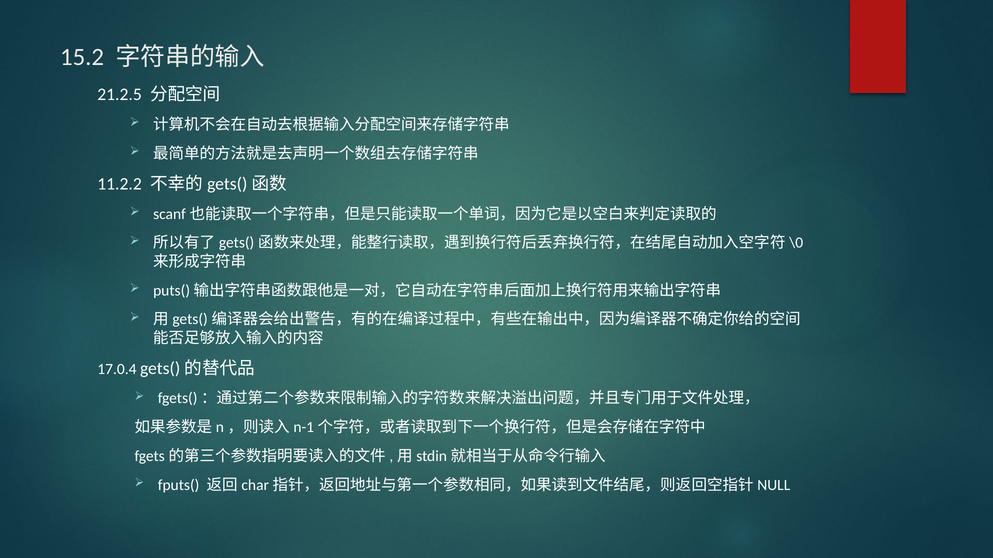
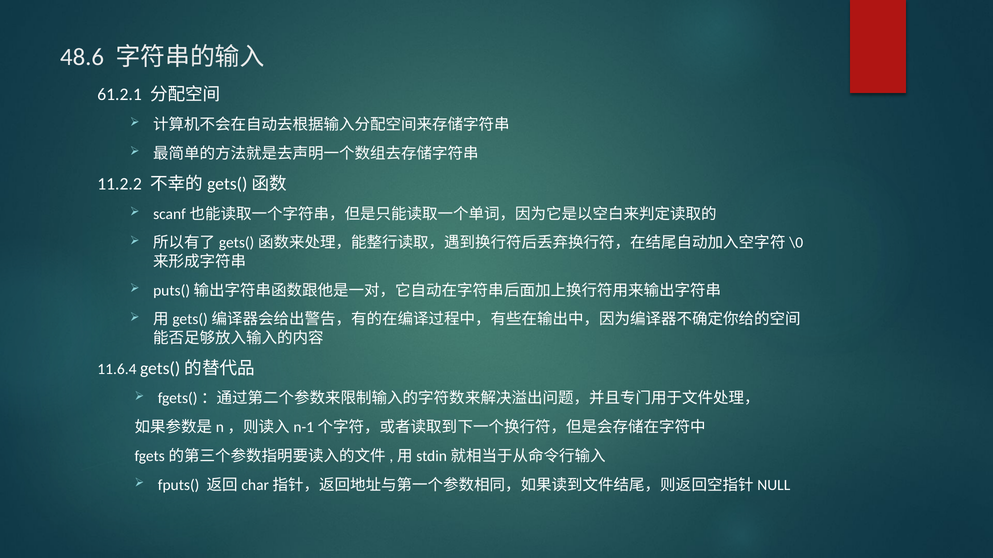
15.2: 15.2 -> 48.6
21.2.5: 21.2.5 -> 61.2.1
17.0.4: 17.0.4 -> 11.6.4
